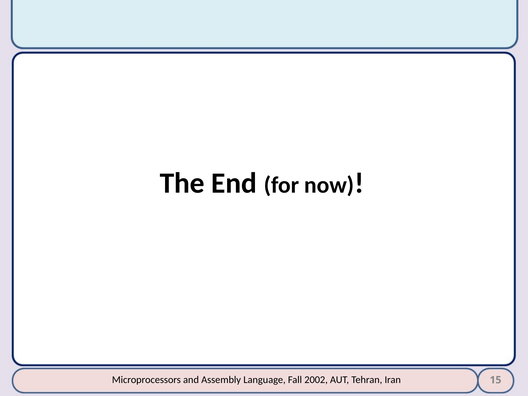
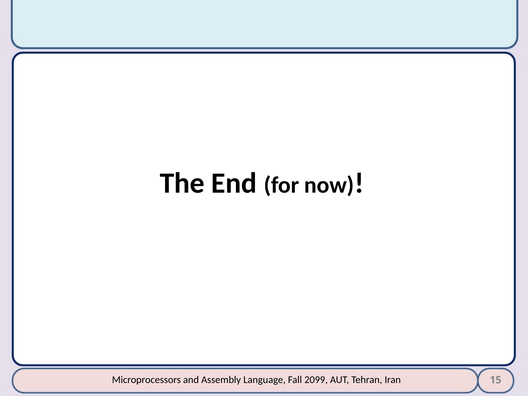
2002: 2002 -> 2099
